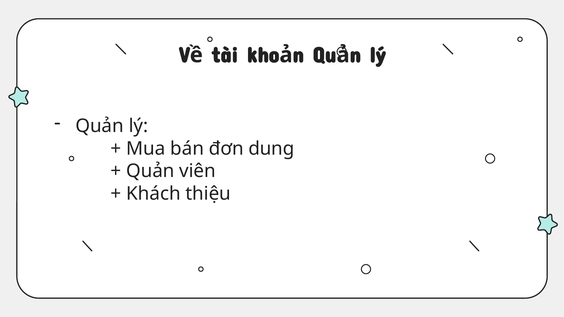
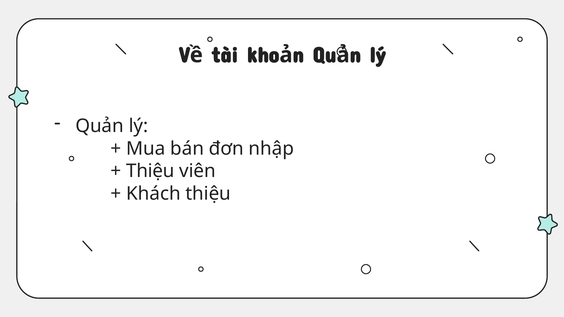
dung: dung -> nhập
Quản at (150, 171): Quản -> Thiệu
